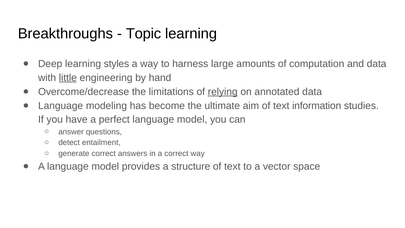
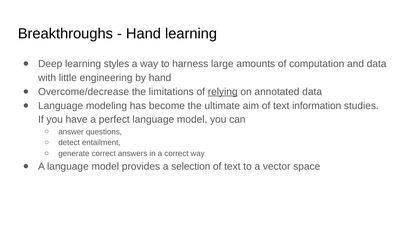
Topic at (144, 34): Topic -> Hand
little underline: present -> none
structure: structure -> selection
